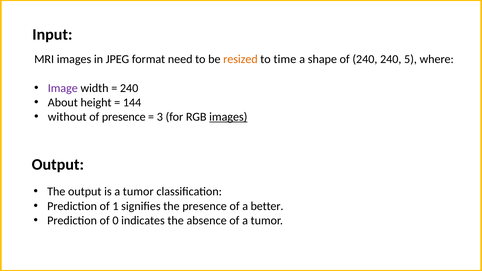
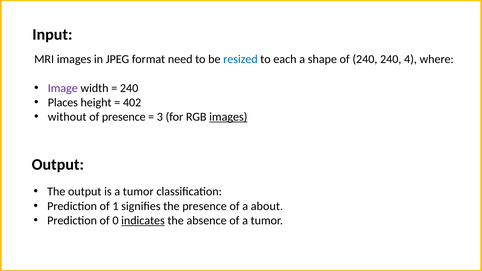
resized colour: orange -> blue
time: time -> each
5: 5 -> 4
About: About -> Places
144: 144 -> 402
better: better -> about
indicates underline: none -> present
